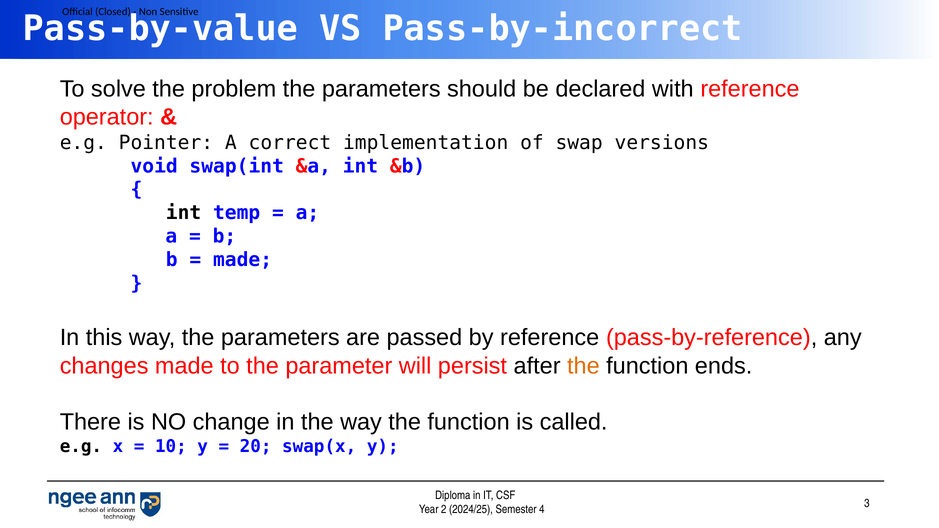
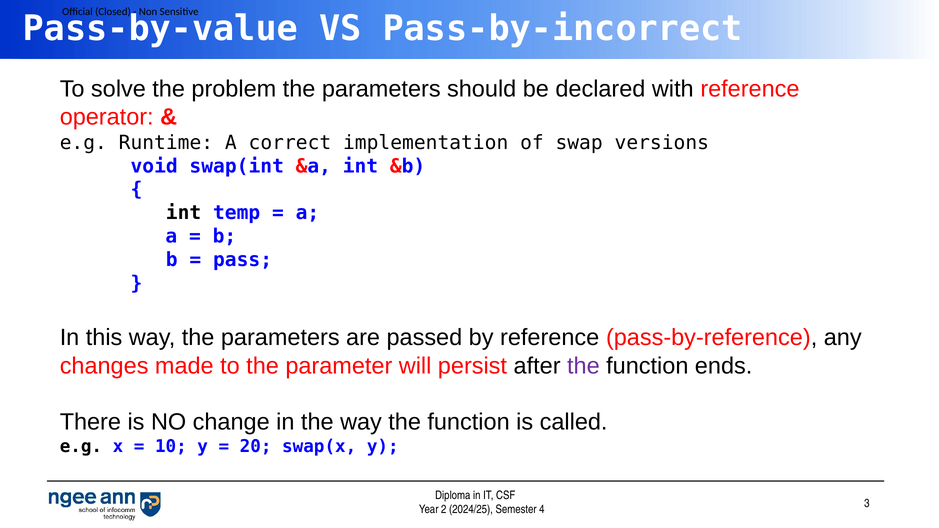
Pointer: Pointer -> Runtime
made at (243, 260): made -> pass
the at (583, 366) colour: orange -> purple
